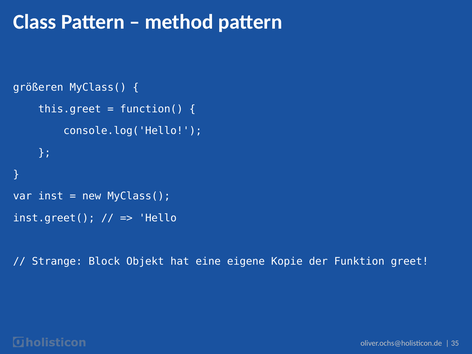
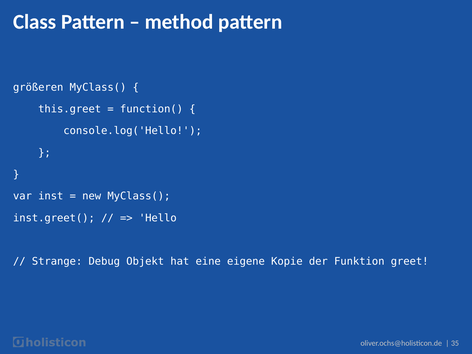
Block: Block -> Debug
